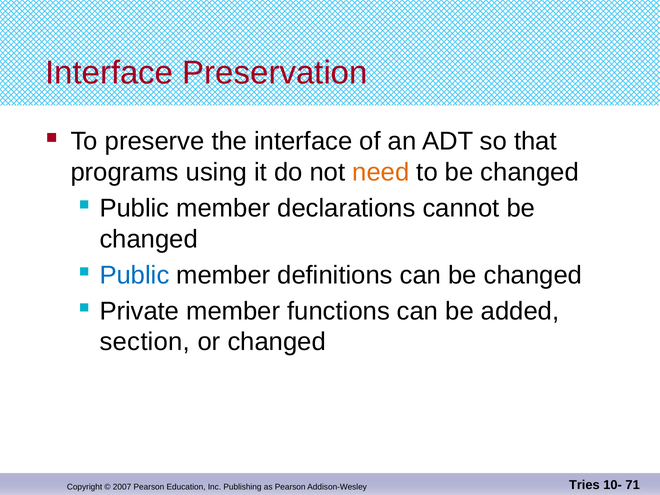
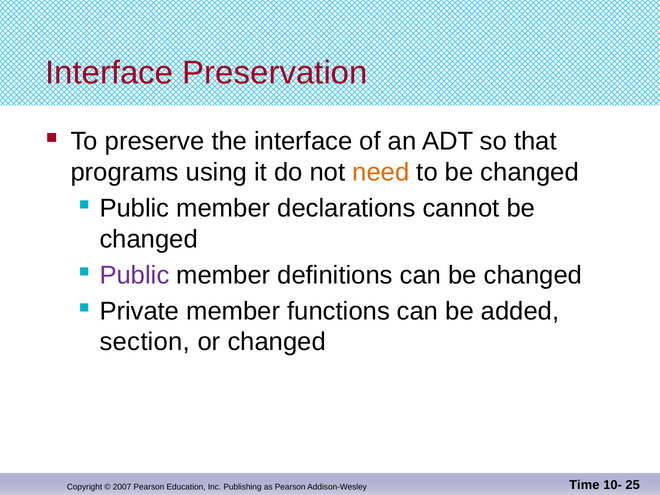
Public at (134, 275) colour: blue -> purple
Tries: Tries -> Time
71: 71 -> 25
